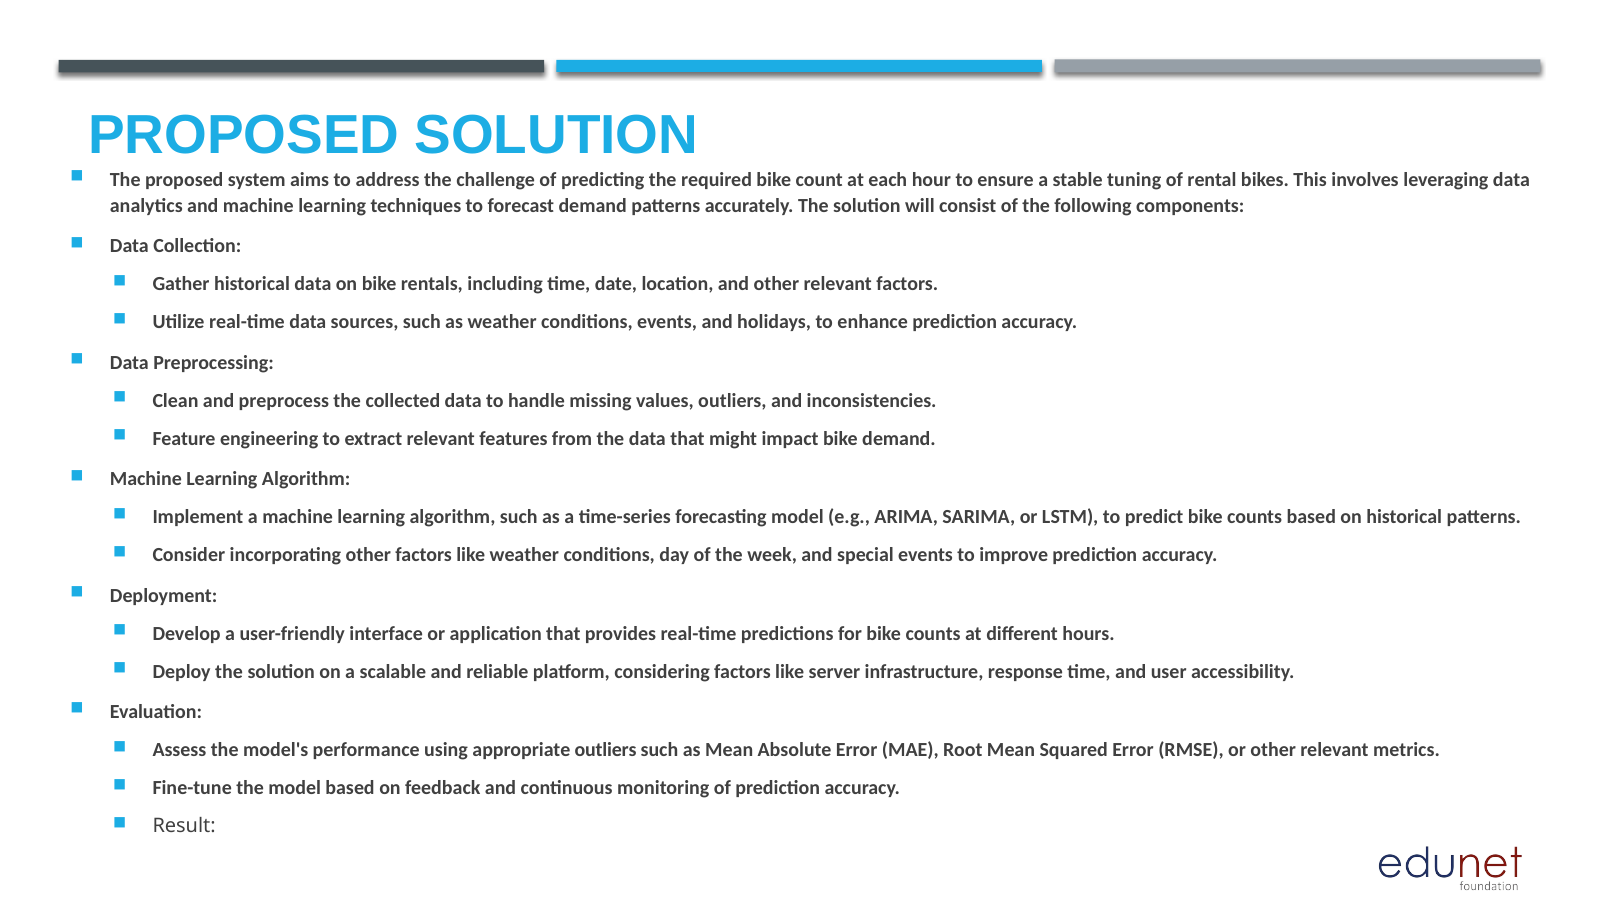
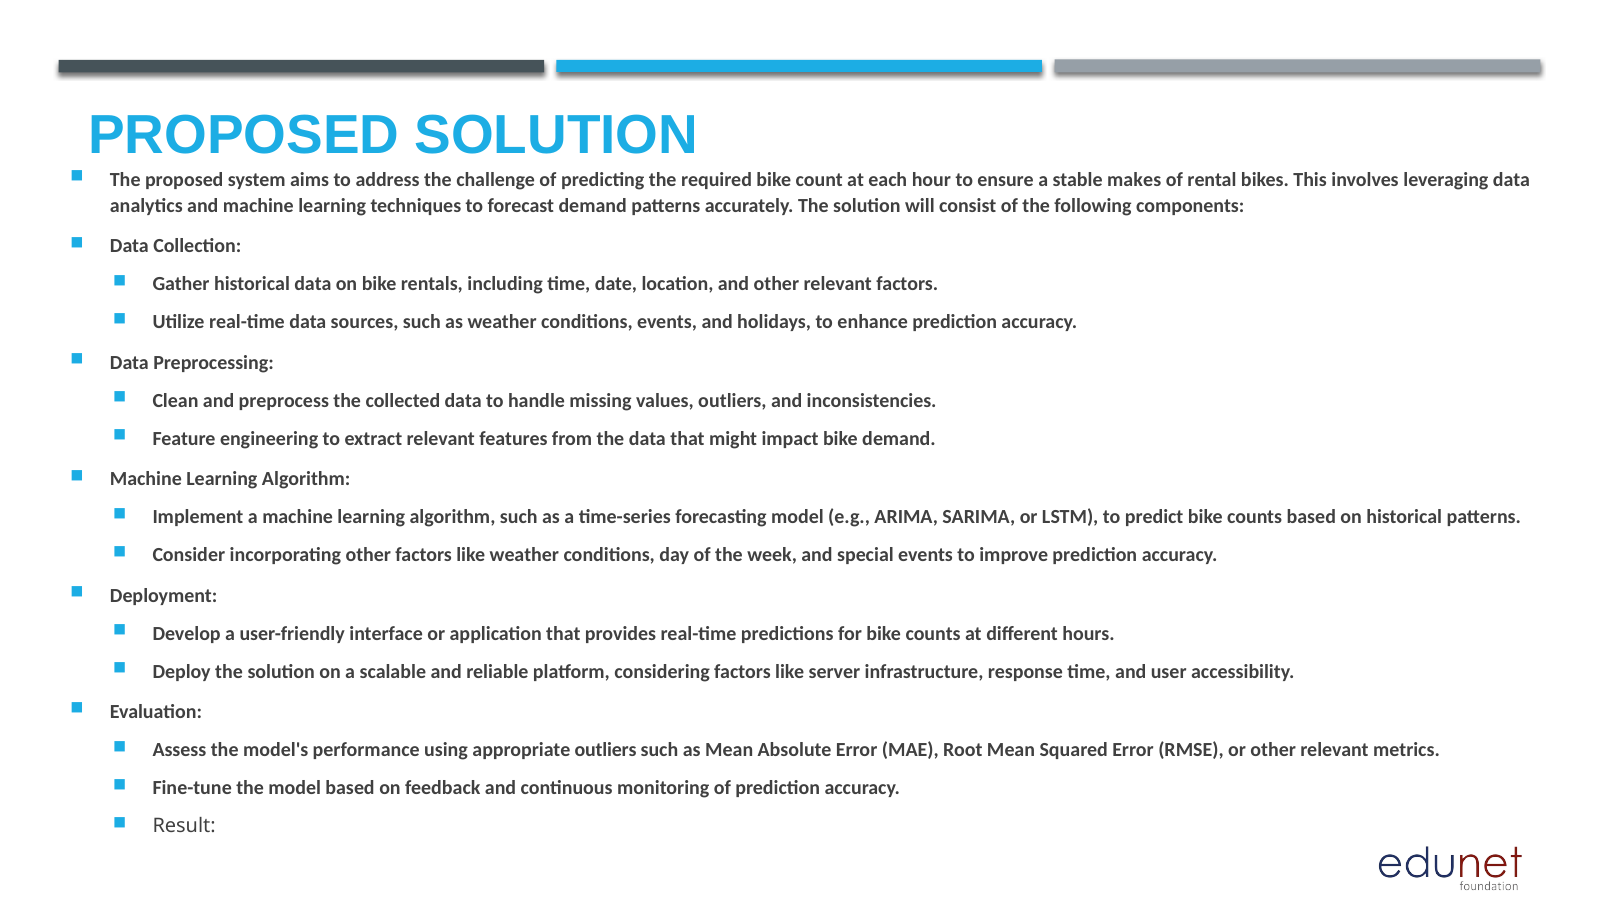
tuning: tuning -> makes
